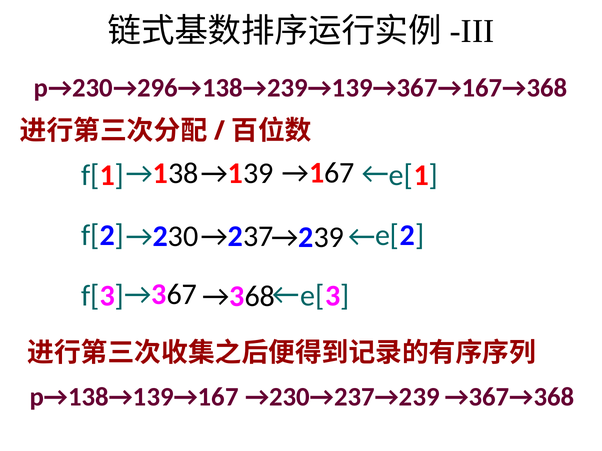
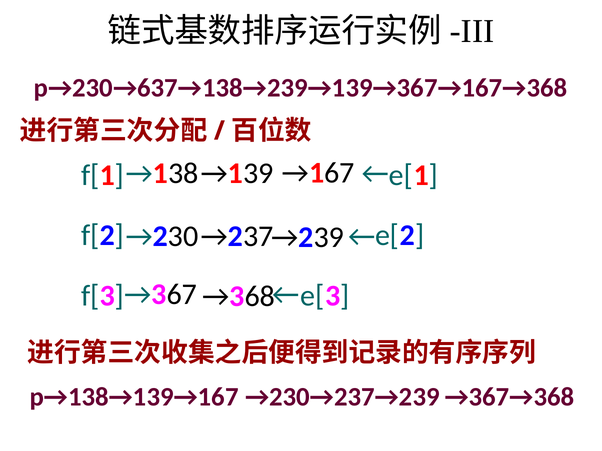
p→230→296→138→239→139→367→167→368: p→230→296→138→239→139→367→167→368 -> p→230→637→138→239→139→367→167→368
